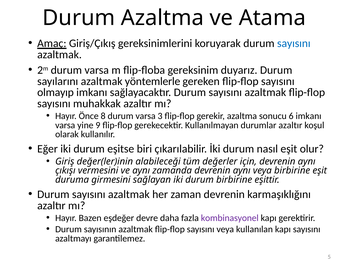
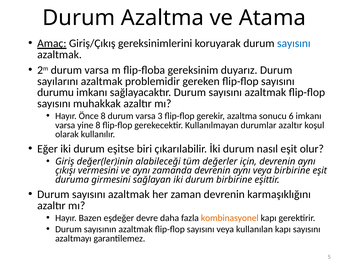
yöntemlerle: yöntemlerle -> problemidir
olmayıp: olmayıp -> durumu
yine 9: 9 -> 8
kombinasyonel colour: purple -> orange
